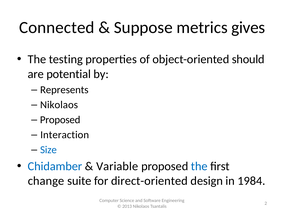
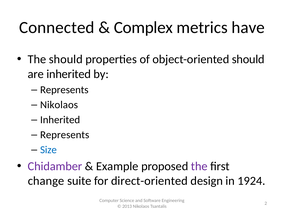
Suppose: Suppose -> Complex
gives: gives -> have
The testing: testing -> should
are potential: potential -> inherited
Proposed at (60, 120): Proposed -> Inherited
Interaction at (65, 135): Interaction -> Represents
Chidamber colour: blue -> purple
Variable: Variable -> Example
the at (199, 166) colour: blue -> purple
1984: 1984 -> 1924
